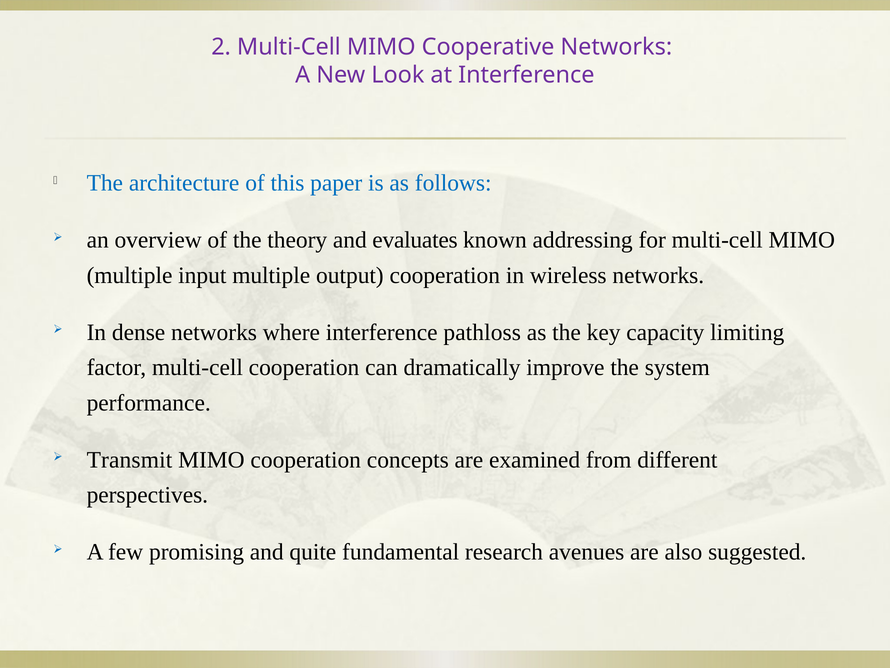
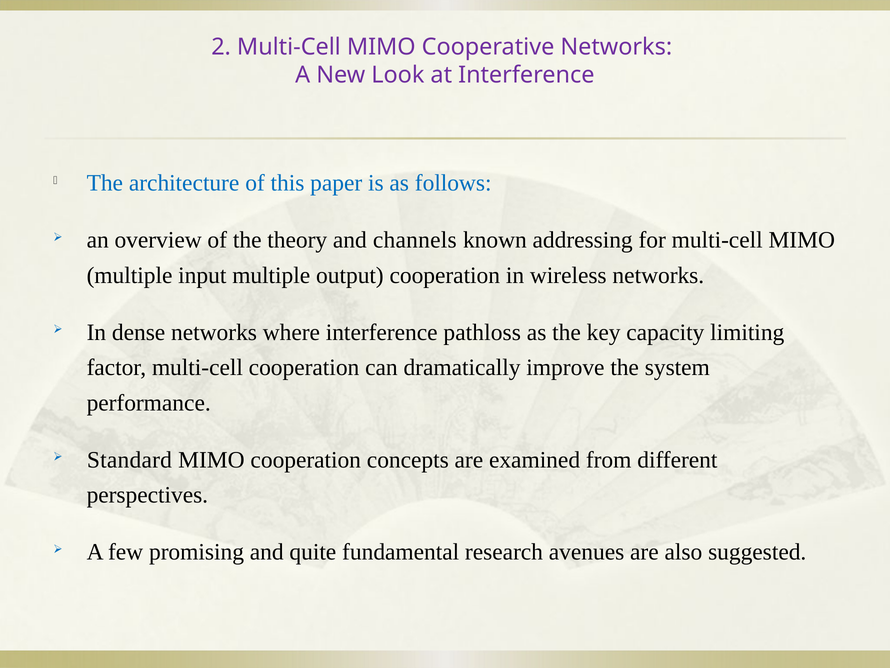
evaluates: evaluates -> channels
Transmit: Transmit -> Standard
